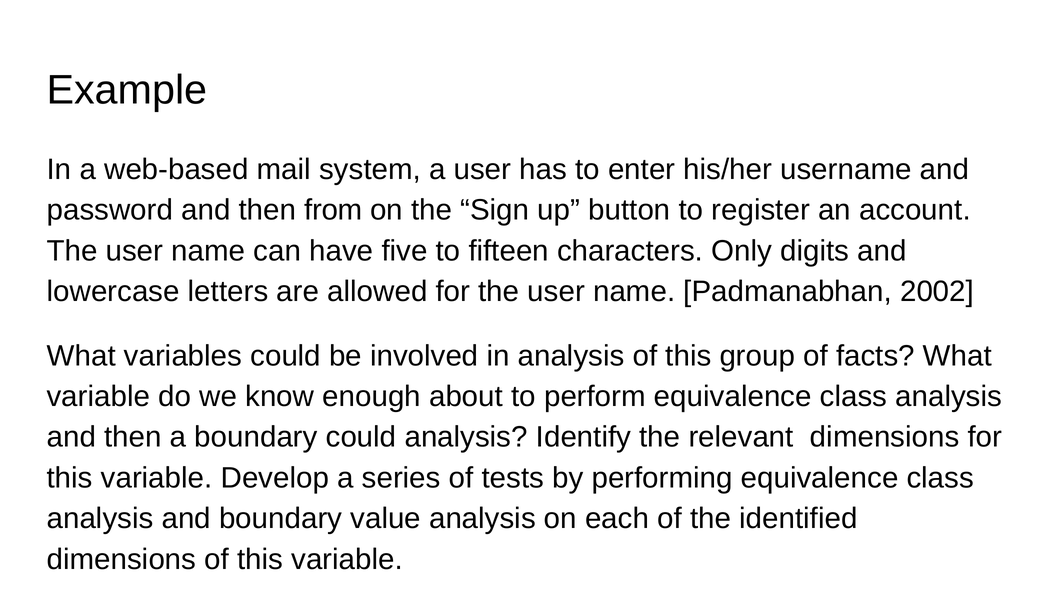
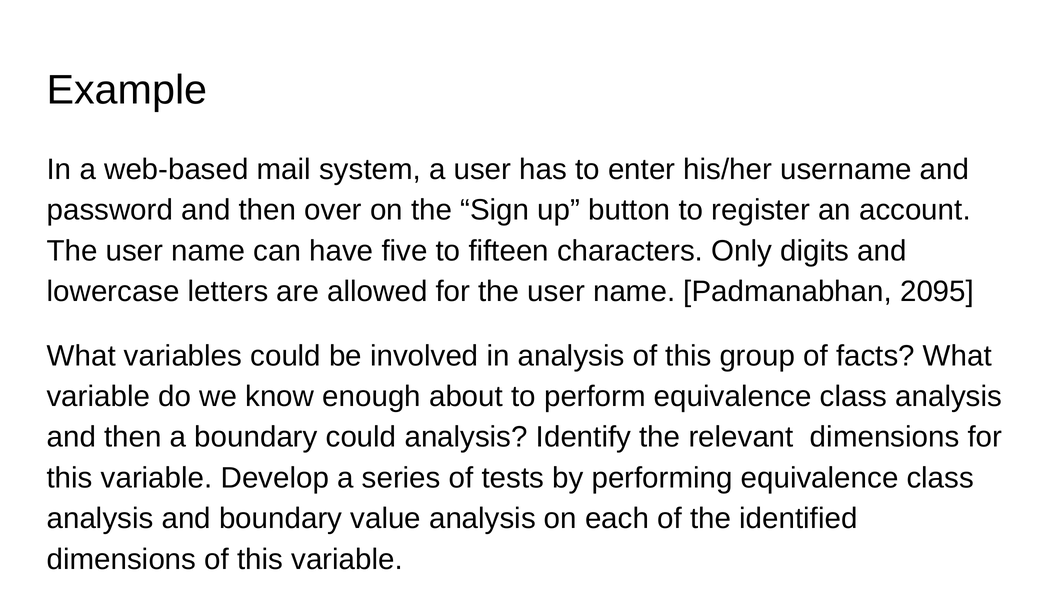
from: from -> over
2002: 2002 -> 2095
